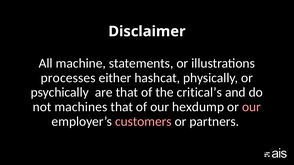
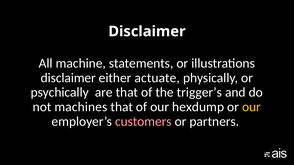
processes at (68, 78): processes -> disclaimer
hashcat: hashcat -> actuate
critical’s: critical’s -> trigger’s
our at (251, 107) colour: pink -> yellow
